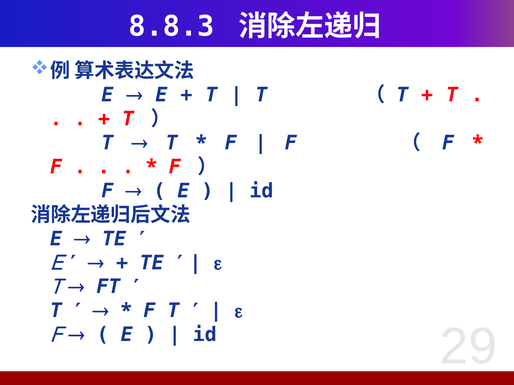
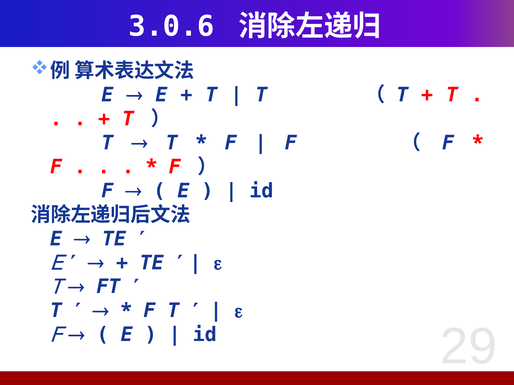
8.8.3: 8.8.3 -> 3.0.6
